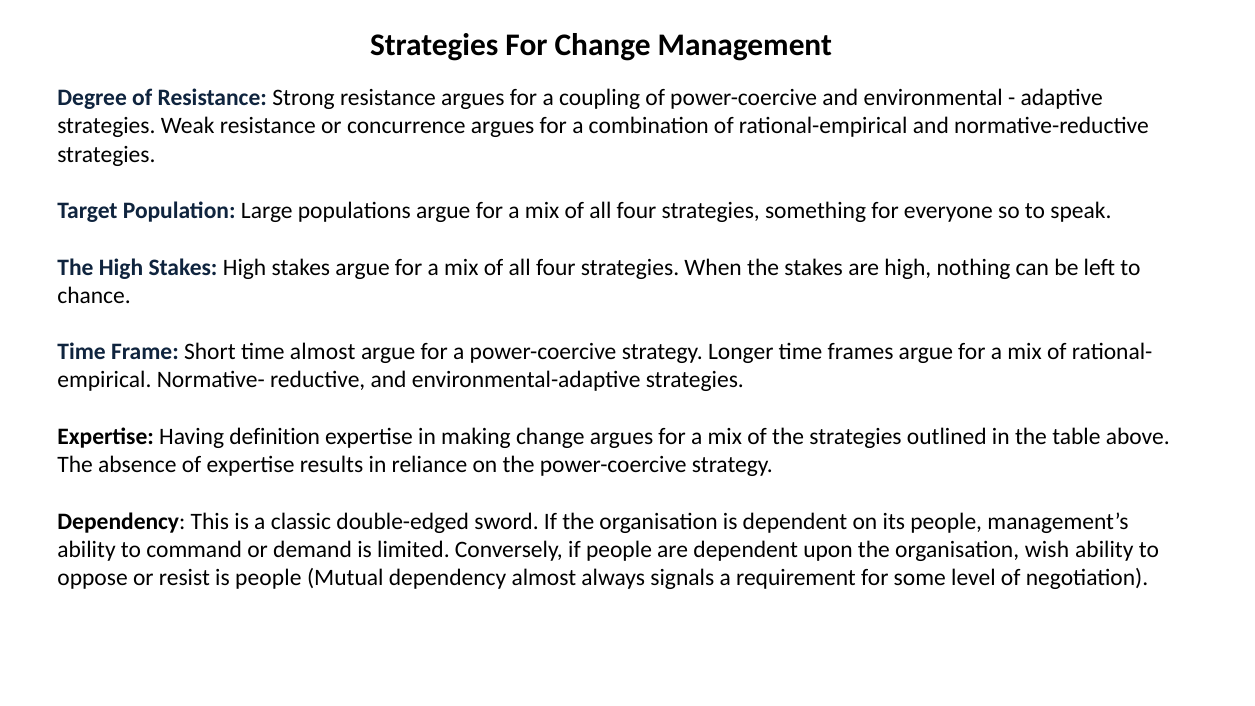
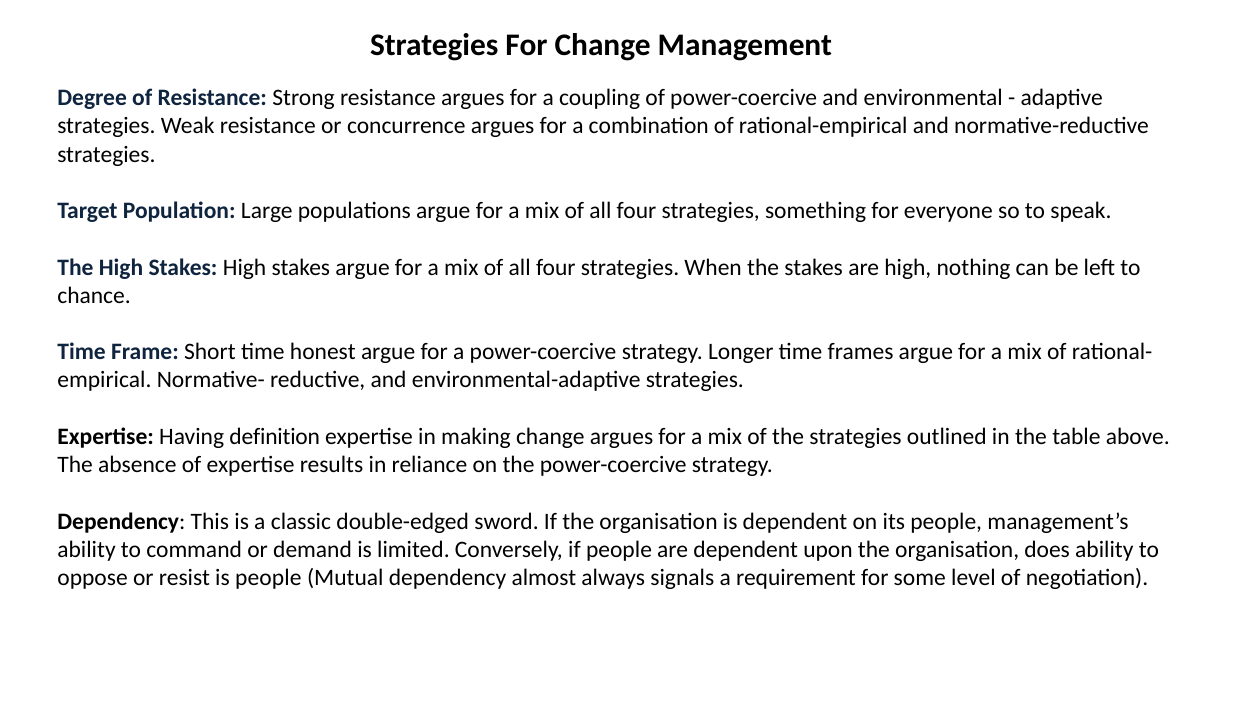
time almost: almost -> honest
wish: wish -> does
